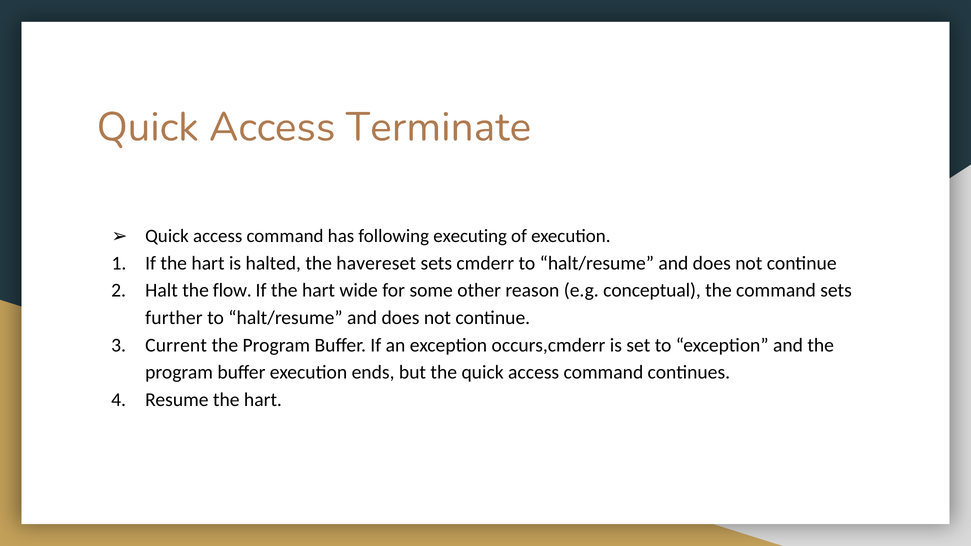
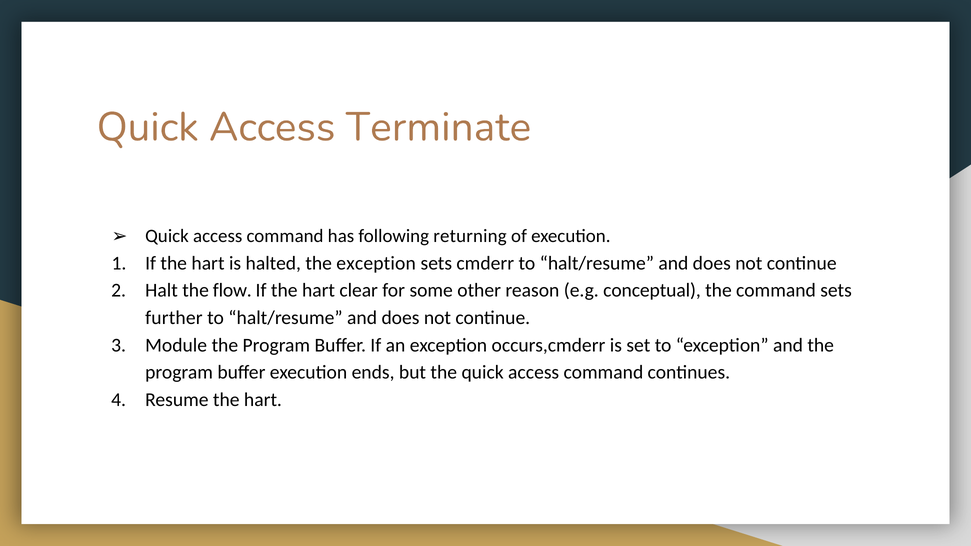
executing: executing -> returning
the havereset: havereset -> exception
wide: wide -> clear
Current: Current -> Module
